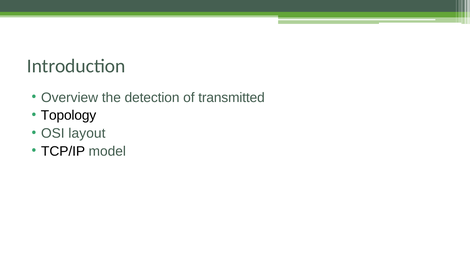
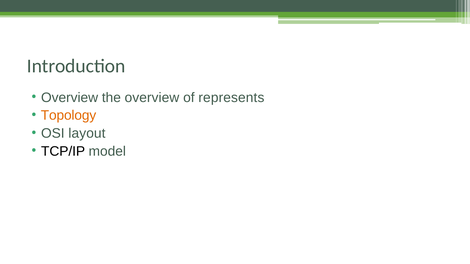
the detection: detection -> overview
transmitted: transmitted -> represents
Topology colour: black -> orange
